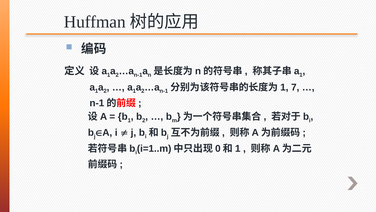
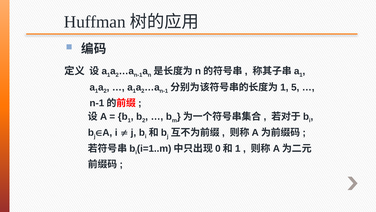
7: 7 -> 5
